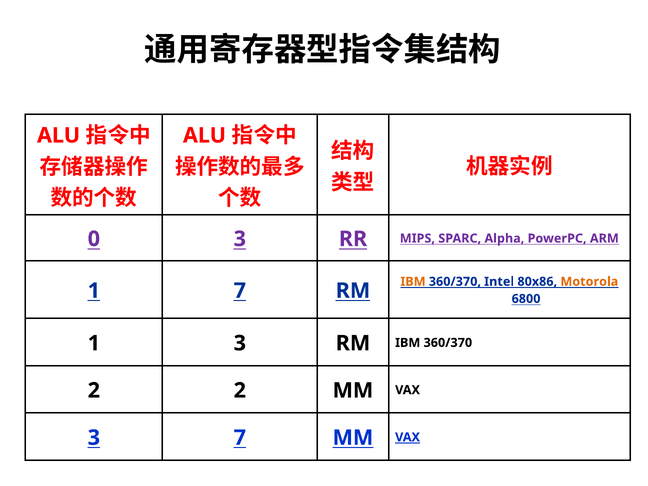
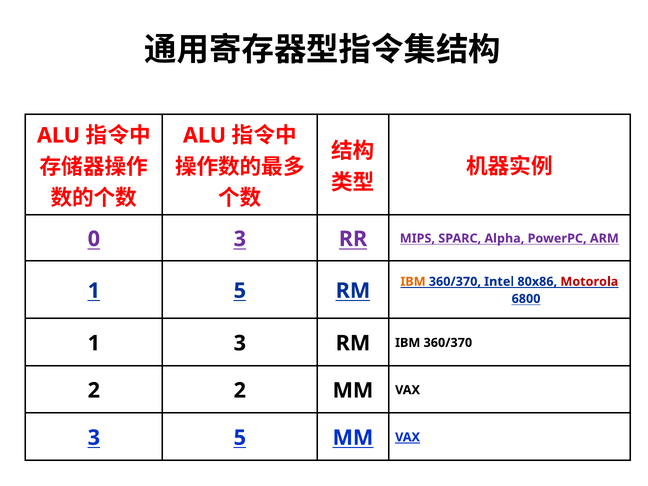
Motorola colour: orange -> red
1 7: 7 -> 5
3 7: 7 -> 5
